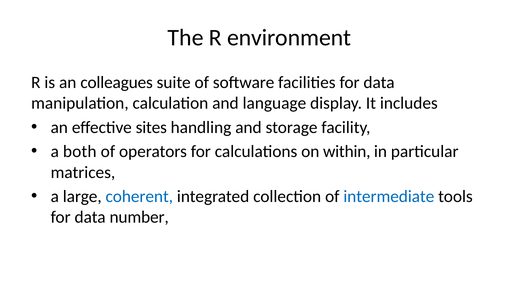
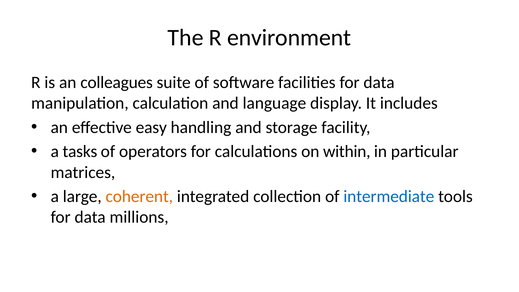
sites: sites -> easy
both: both -> tasks
coherent colour: blue -> orange
number: number -> millions
